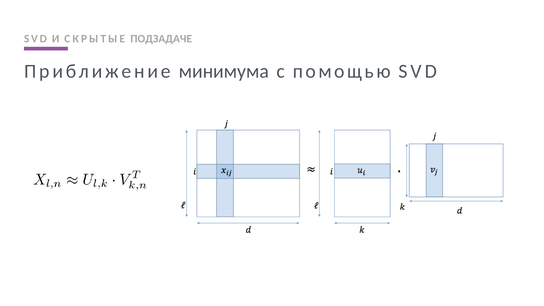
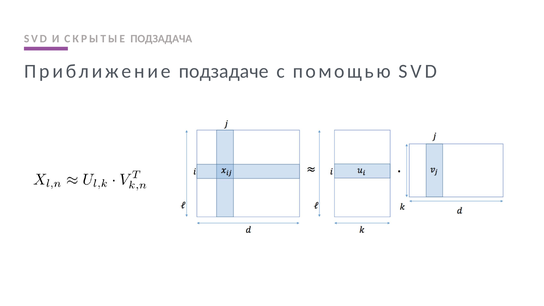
ПОДЗАДАЧЕ: ПОДЗАДАЧЕ -> ПОДЗАДАЧА
минимума: минимума -> подзадаче
